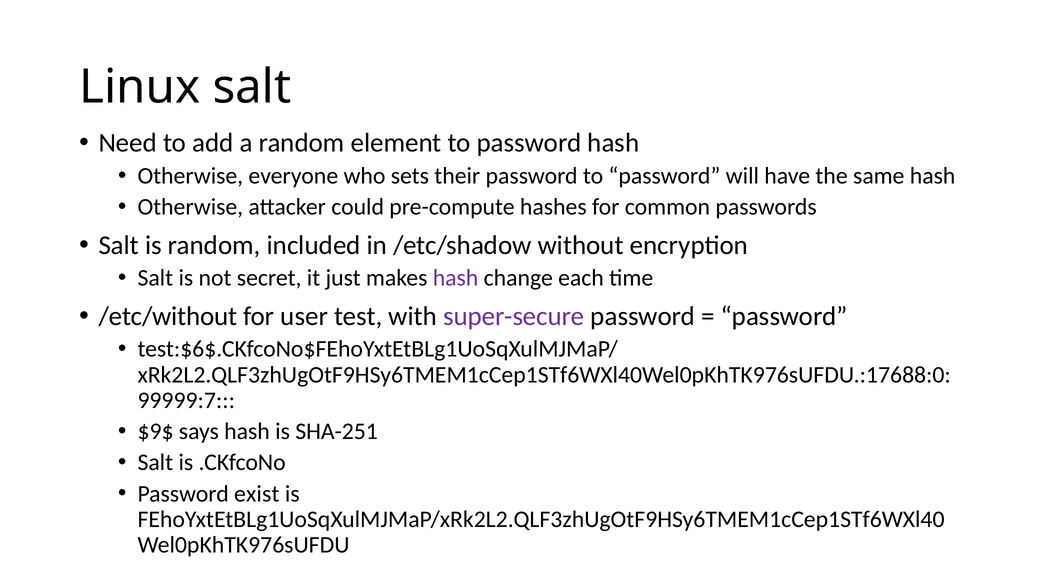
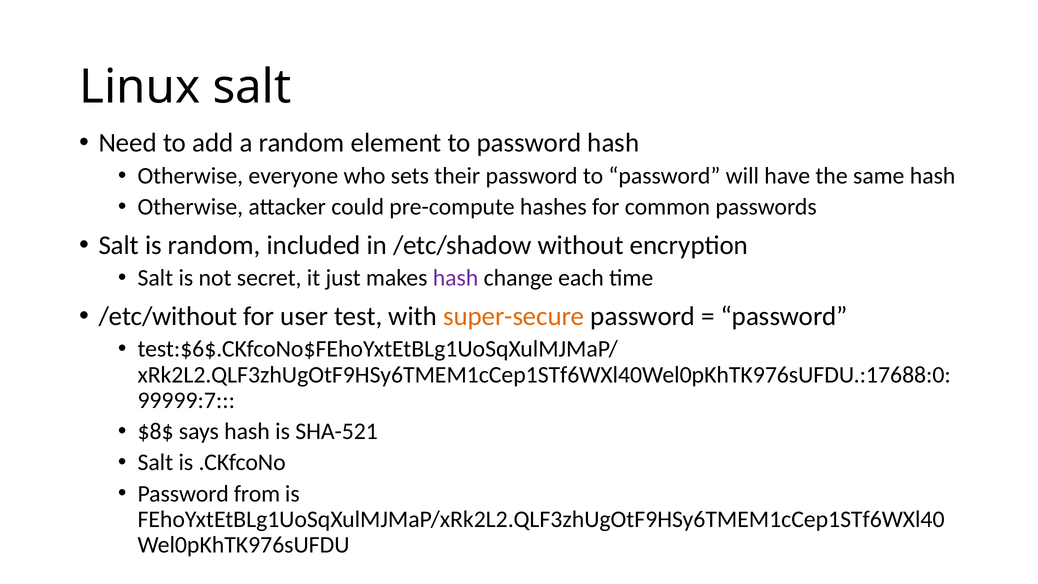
super-secure colour: purple -> orange
$9$: $9$ -> $8$
SHA-251: SHA-251 -> SHA-521
exist: exist -> from
